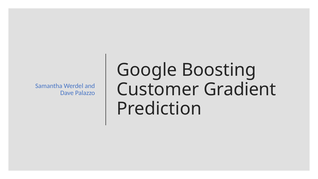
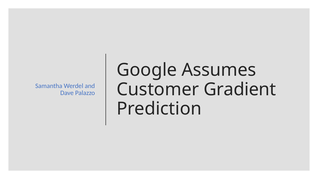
Boosting: Boosting -> Assumes
